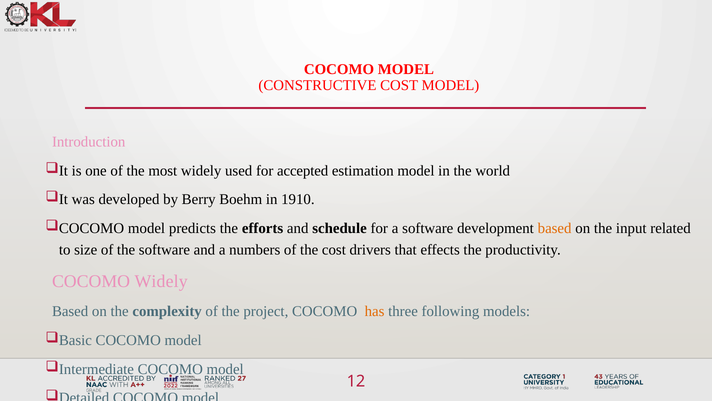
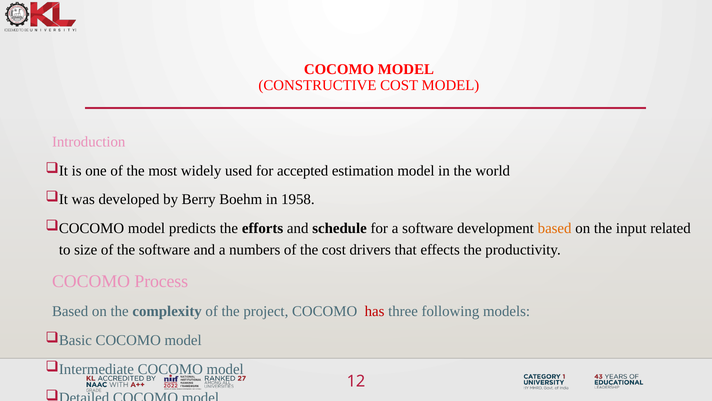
1910: 1910 -> 1958
COCOMO Widely: Widely -> Process
has colour: orange -> red
